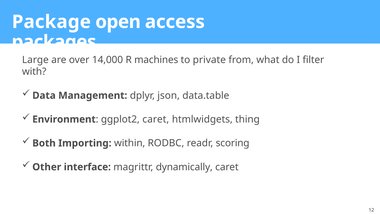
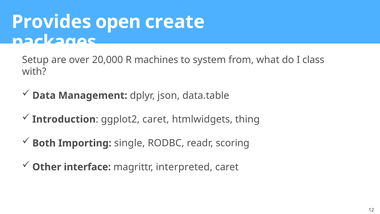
Package: Package -> Provides
access: access -> create
Large: Large -> Setup
14,000: 14,000 -> 20,000
private: private -> system
filter: filter -> class
Environment: Environment -> Introduction
within: within -> single
dynamically: dynamically -> interpreted
